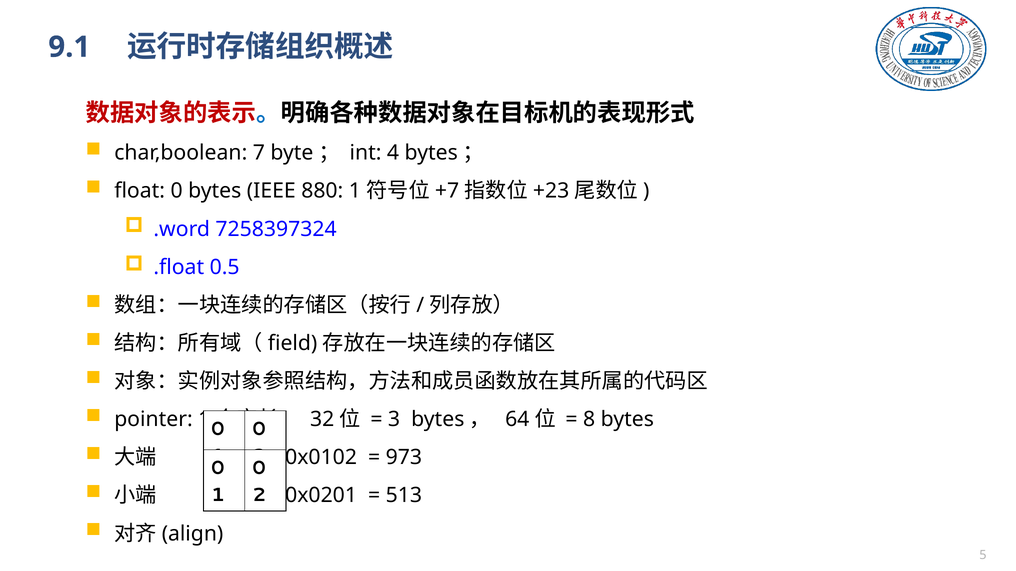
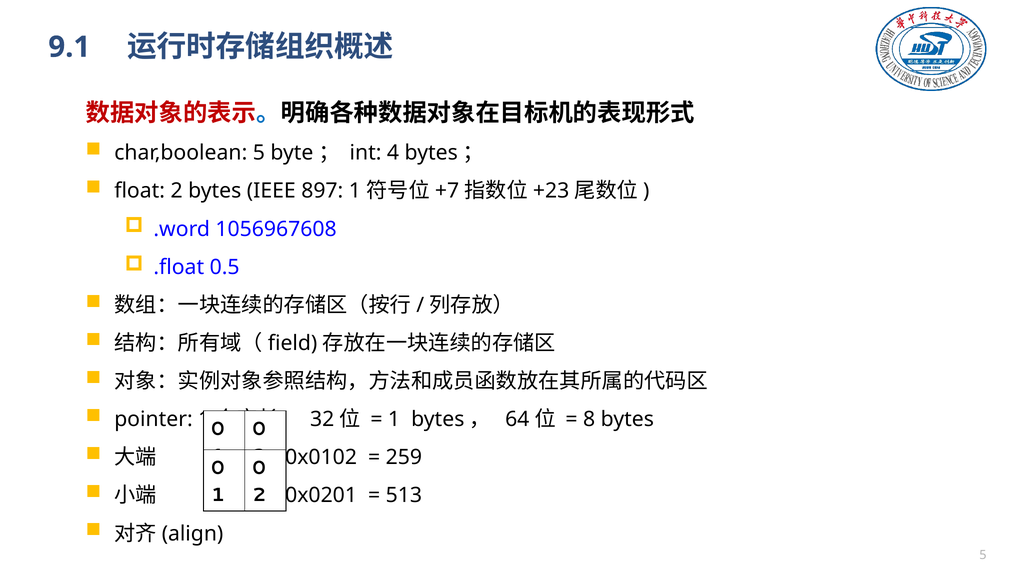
char,boolean 7: 7 -> 5
float 0: 0 -> 2
880: 880 -> 897
7258397324: 7258397324 -> 1056967608
3 at (394, 420): 3 -> 1
973: 973 -> 259
